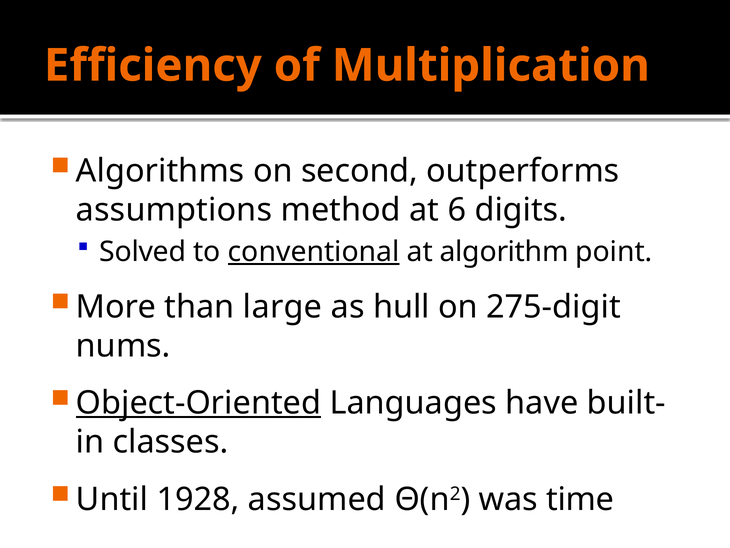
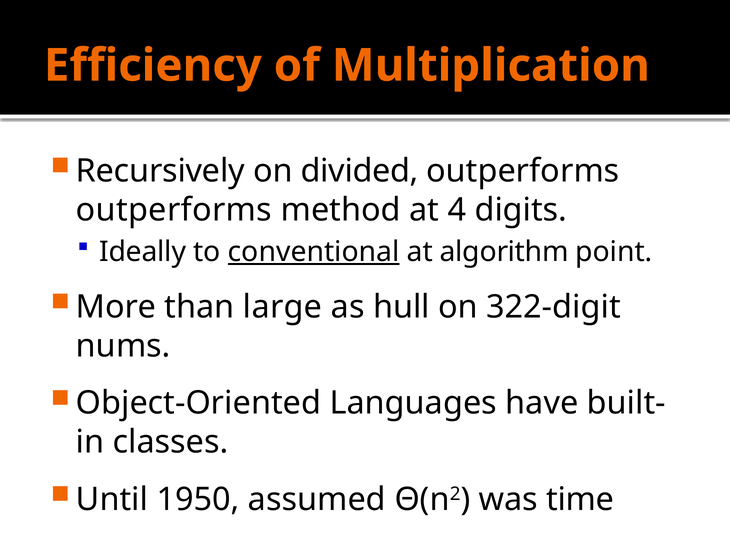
Algorithms: Algorithms -> Recursively
second: second -> divided
assumptions at (174, 210): assumptions -> outperforms
6: 6 -> 4
Solved: Solved -> Ideally
275-digit: 275-digit -> 322-digit
Object-Oriented underline: present -> none
1928: 1928 -> 1950
